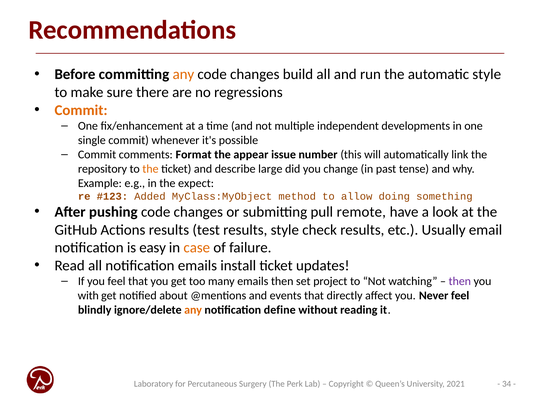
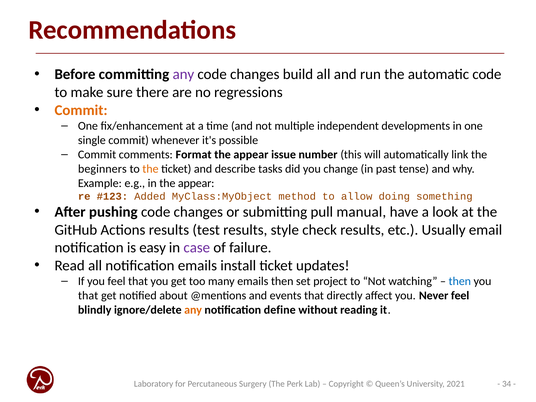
any at (183, 74) colour: orange -> purple
automatic style: style -> code
repository: repository -> beginners
large: large -> tasks
in the expect: expect -> appear
remote: remote -> manual
case colour: orange -> purple
then at (460, 281) colour: purple -> blue
with at (88, 296): with -> that
